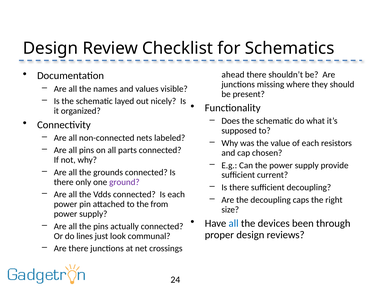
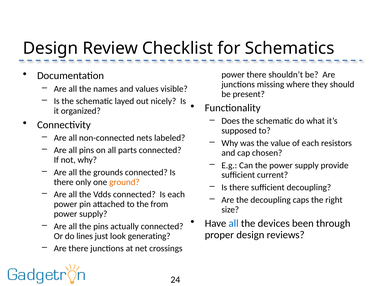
ahead at (233, 75): ahead -> power
ground colour: purple -> orange
communal: communal -> generating
